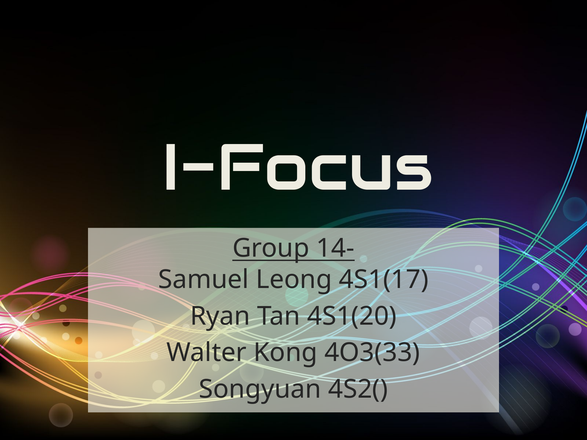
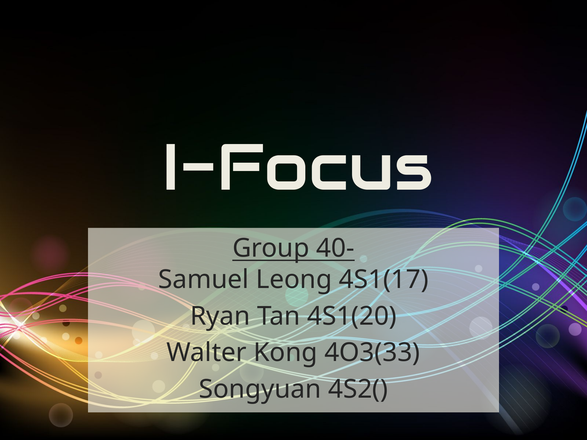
14-: 14- -> 40-
